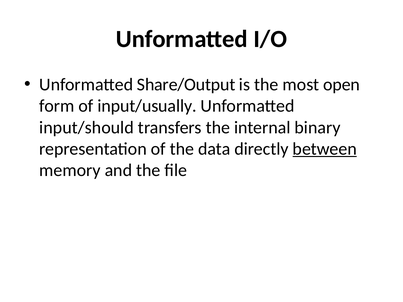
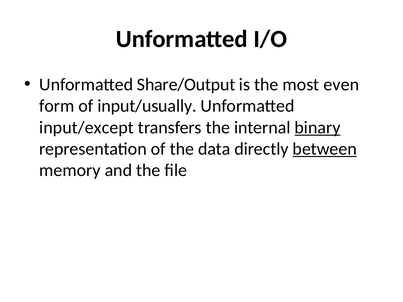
open: open -> even
input/should: input/should -> input/except
binary underline: none -> present
